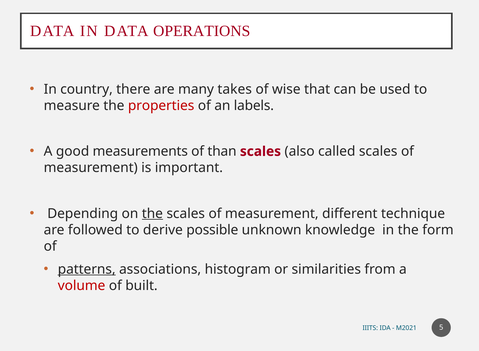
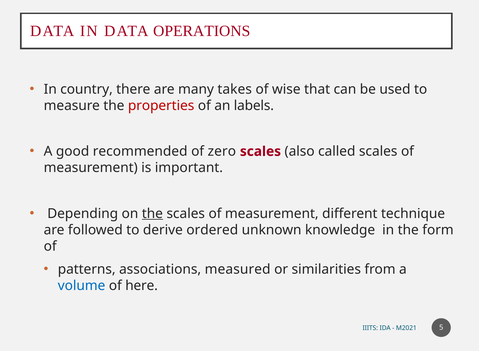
measurements: measurements -> recommended
than: than -> zero
possible: possible -> ordered
patterns underline: present -> none
histogram: histogram -> measured
volume colour: red -> blue
built: built -> here
